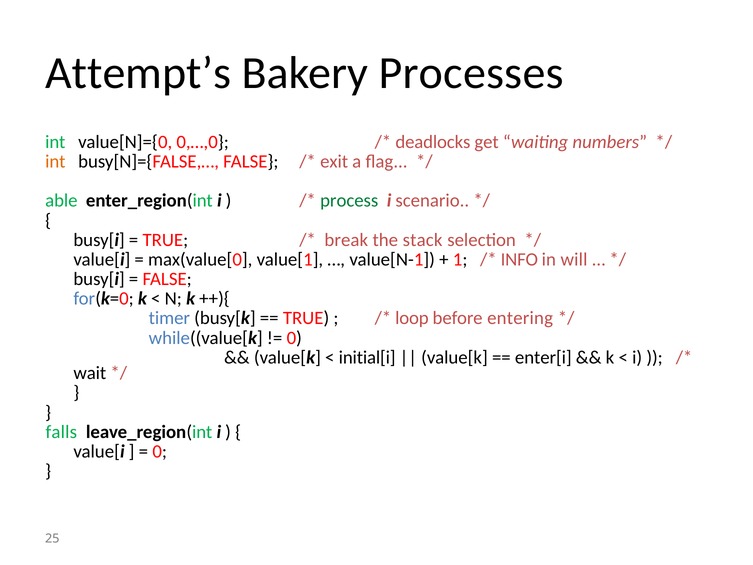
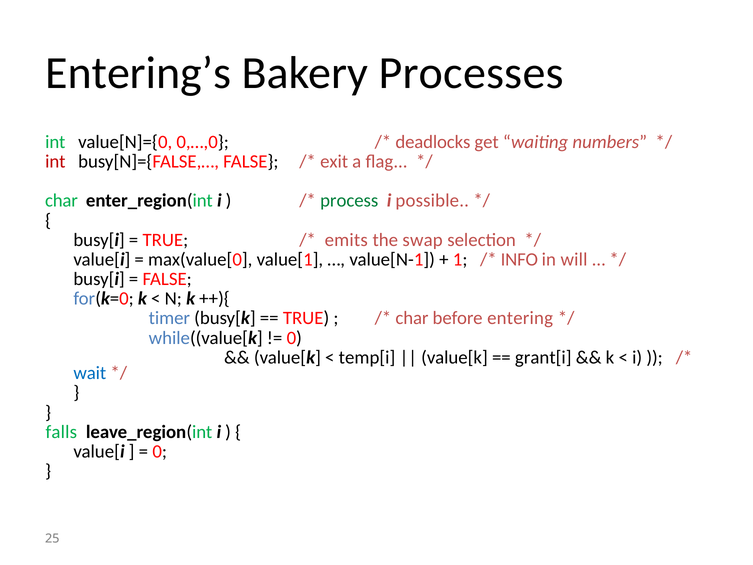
Attempt’s: Attempt’s -> Entering’s
int at (55, 162) colour: orange -> red
able at (61, 201): able -> char
scenario: scenario -> possible
break: break -> emits
stack: stack -> swap
loop at (412, 318): loop -> char
initial[i: initial[i -> temp[i
enter[i: enter[i -> grant[i
wait colour: black -> blue
